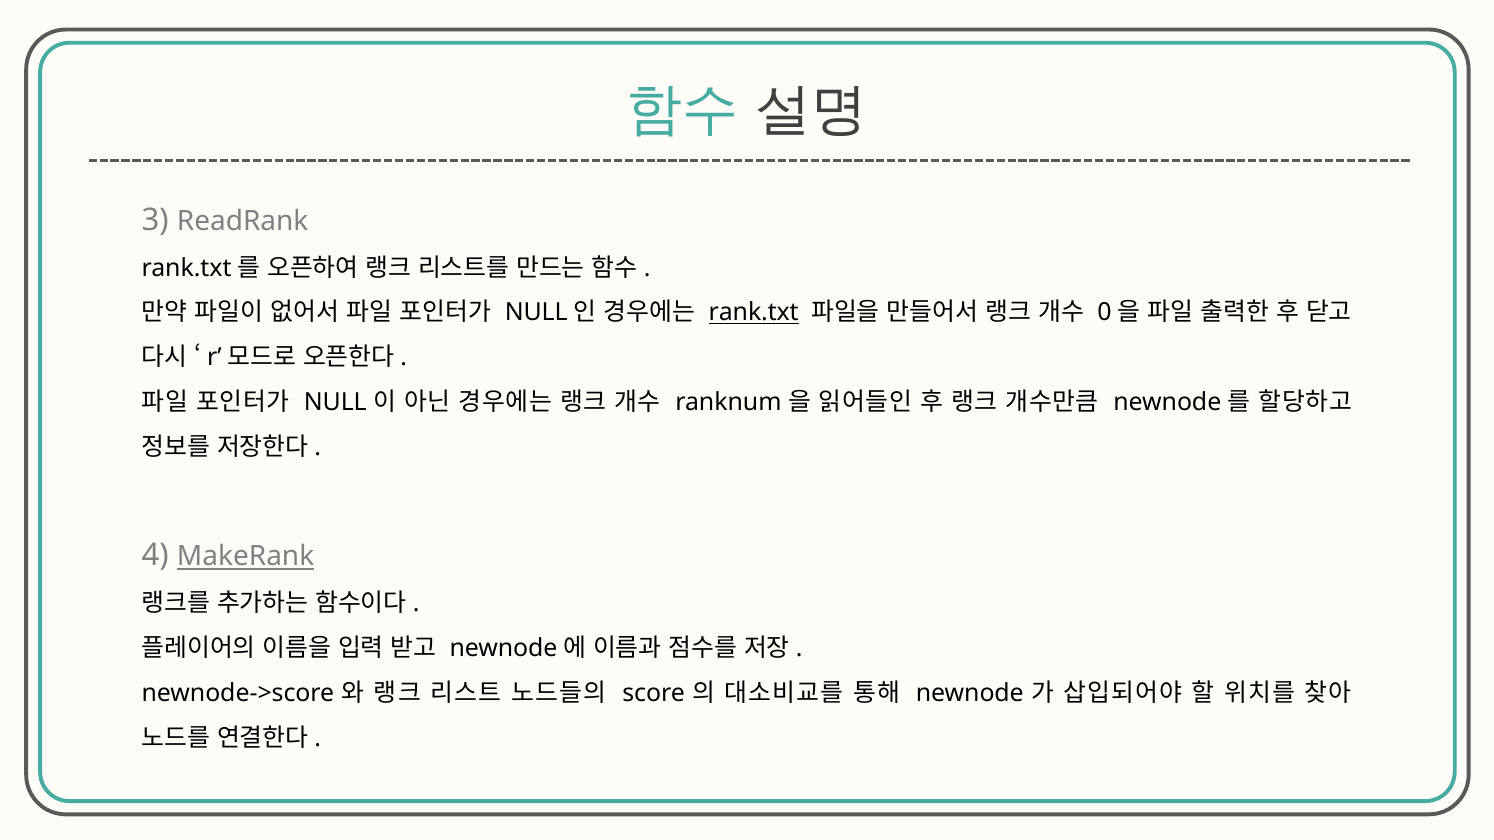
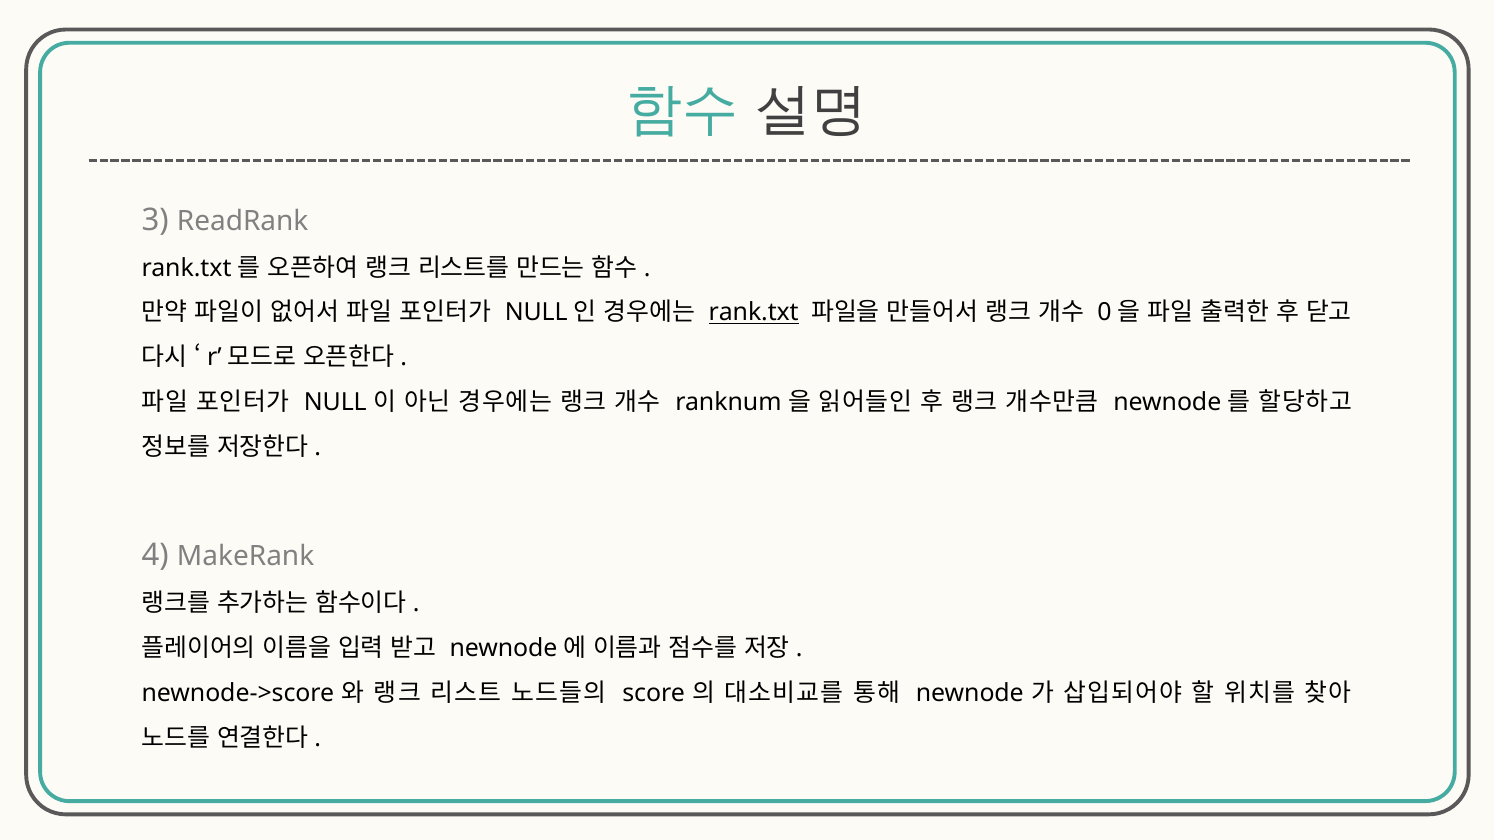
MakeRank underline: present -> none
